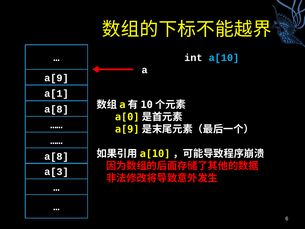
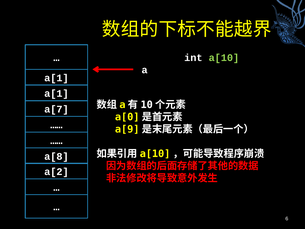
a[10 colour: light blue -> light green
a[9 at (56, 78): a[9 -> a[1
a[8 at (56, 109): a[8 -> a[7
a[3: a[3 -> a[2
